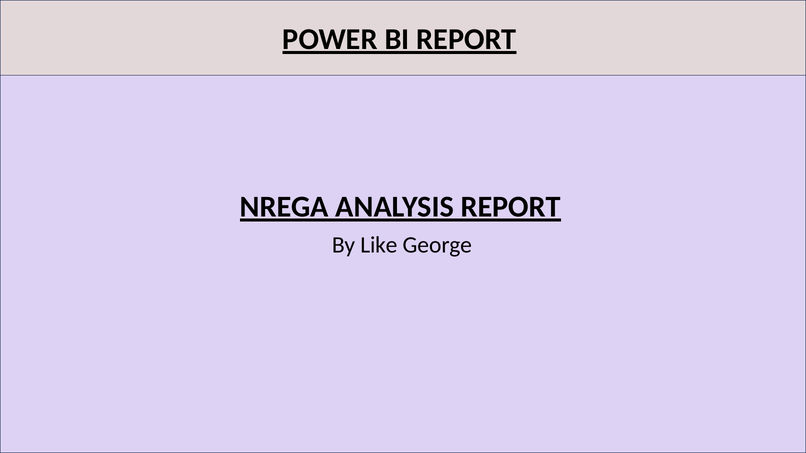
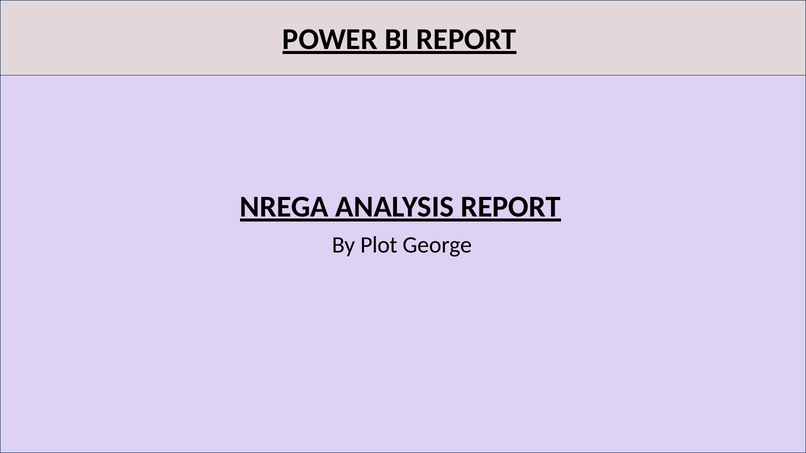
Like: Like -> Plot
